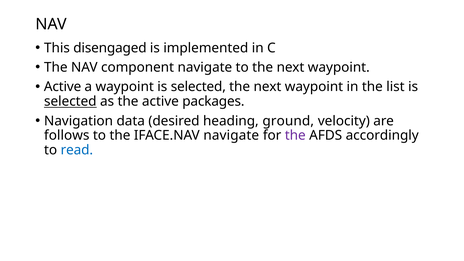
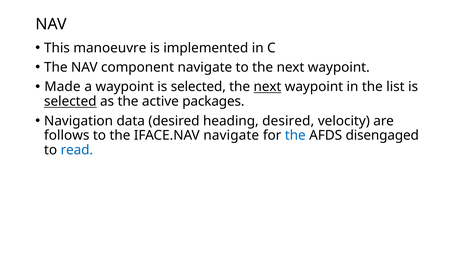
disengaged: disengaged -> manoeuvre
Active at (63, 87): Active -> Made
next at (267, 87) underline: none -> present
heading ground: ground -> desired
the at (295, 136) colour: purple -> blue
accordingly: accordingly -> disengaged
